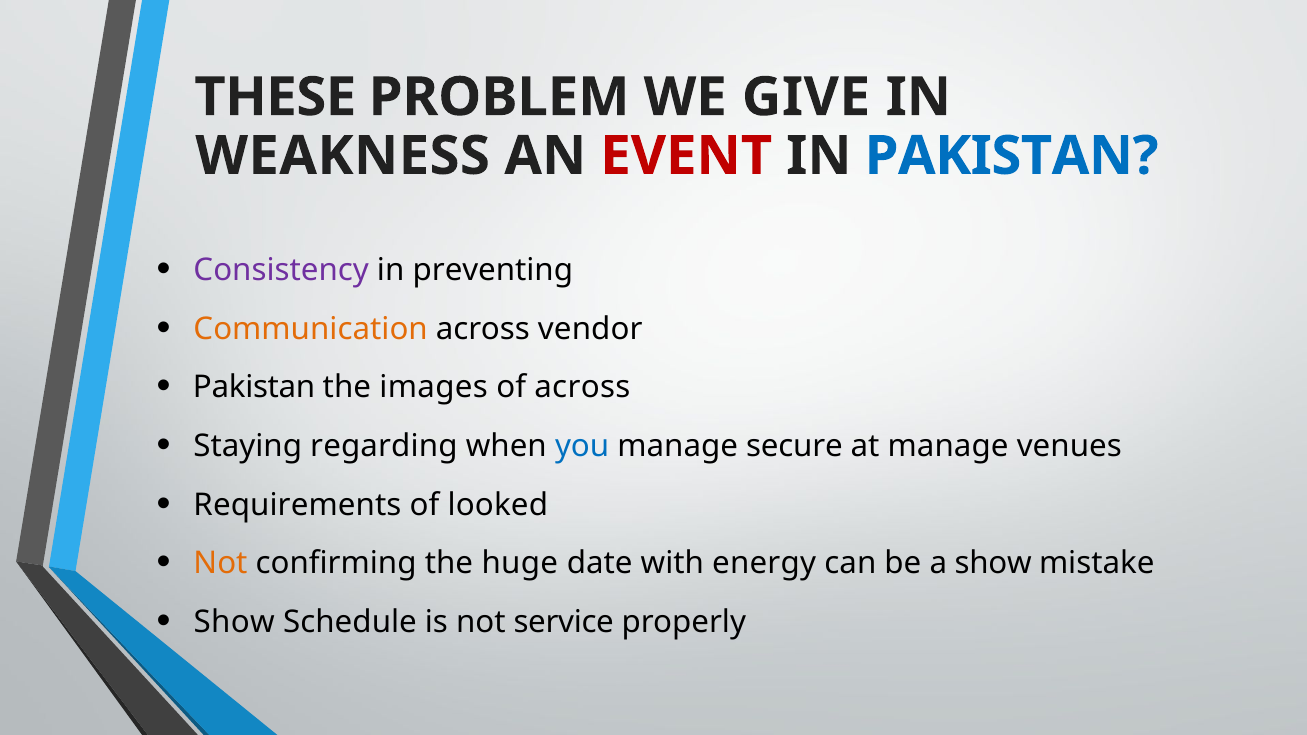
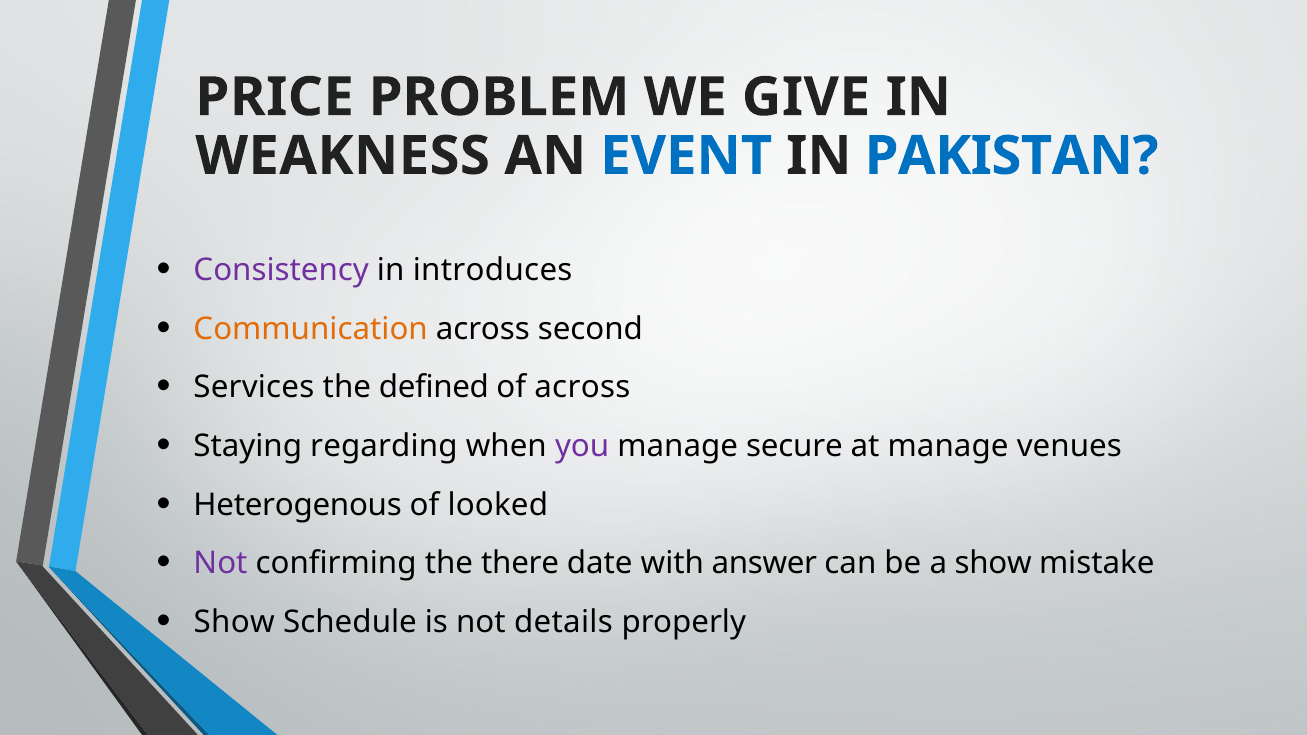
THESE: THESE -> PRICE
EVENT colour: red -> blue
preventing: preventing -> introduces
vendor: vendor -> second
Pakistan at (254, 387): Pakistan -> Services
images: images -> defined
you colour: blue -> purple
Requirements: Requirements -> Heterogenous
Not at (220, 563) colour: orange -> purple
huge: huge -> there
energy: energy -> answer
service: service -> details
